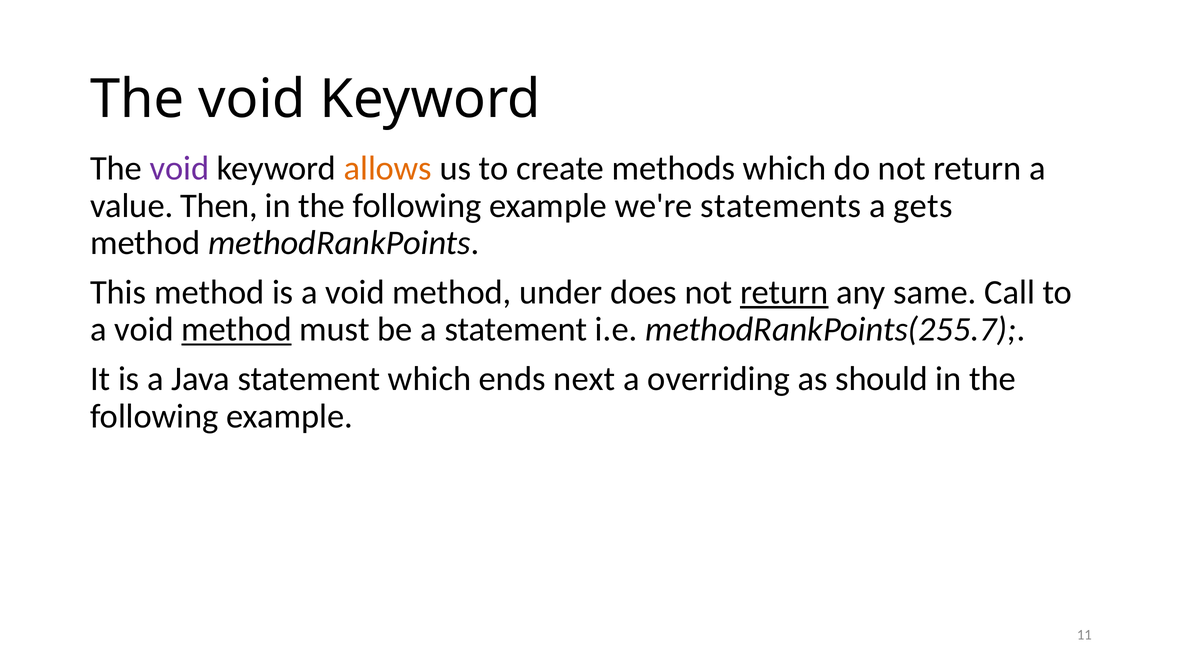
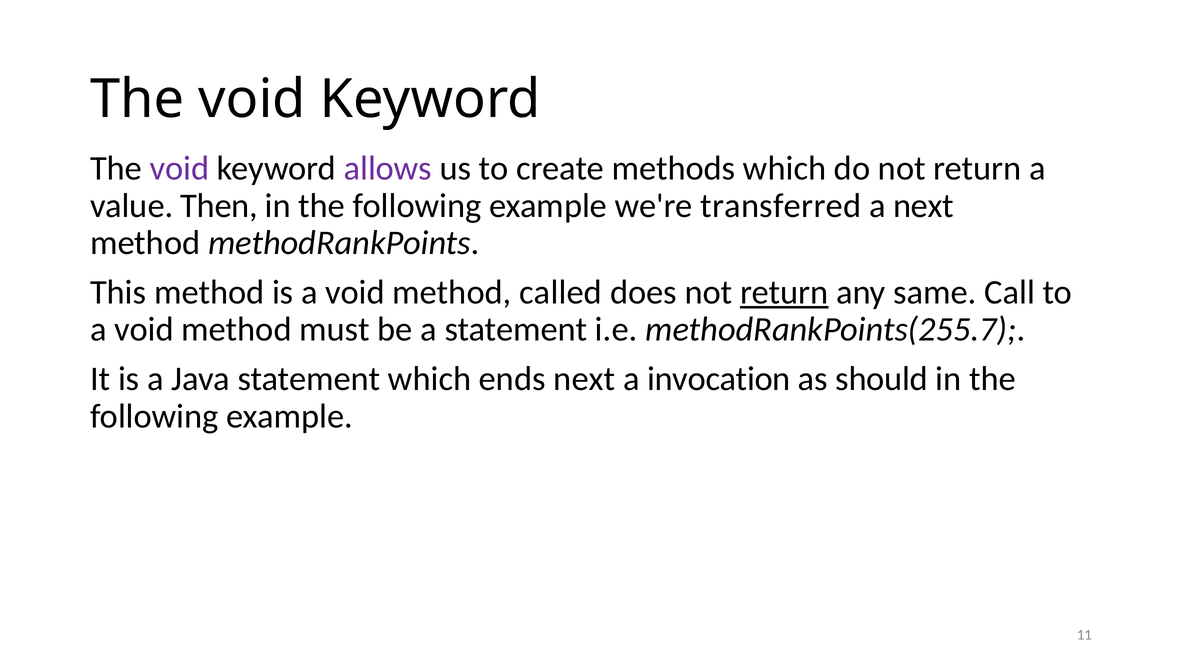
allows colour: orange -> purple
statements: statements -> transferred
a gets: gets -> next
under: under -> called
method at (237, 330) underline: present -> none
overriding: overriding -> invocation
